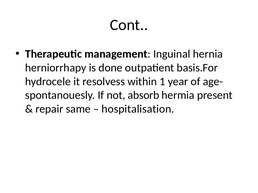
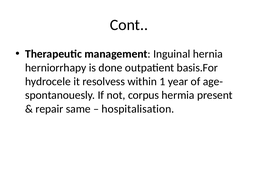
absorb: absorb -> corpus
